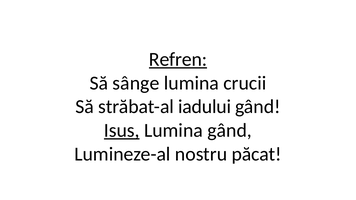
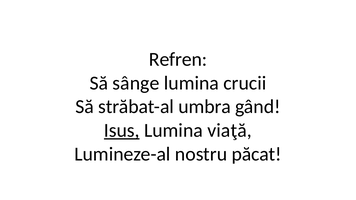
Refren underline: present -> none
iadului: iadului -> umbra
Lumina gând: gând -> viaţă
